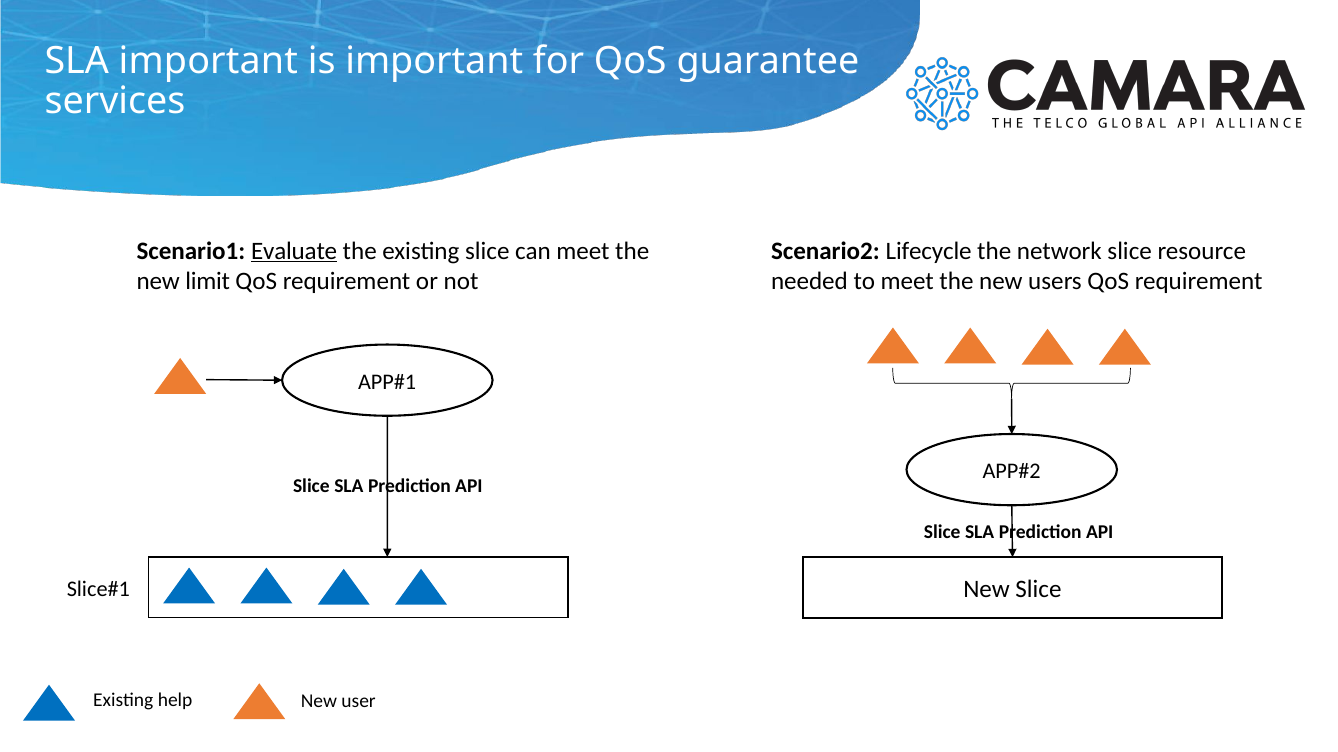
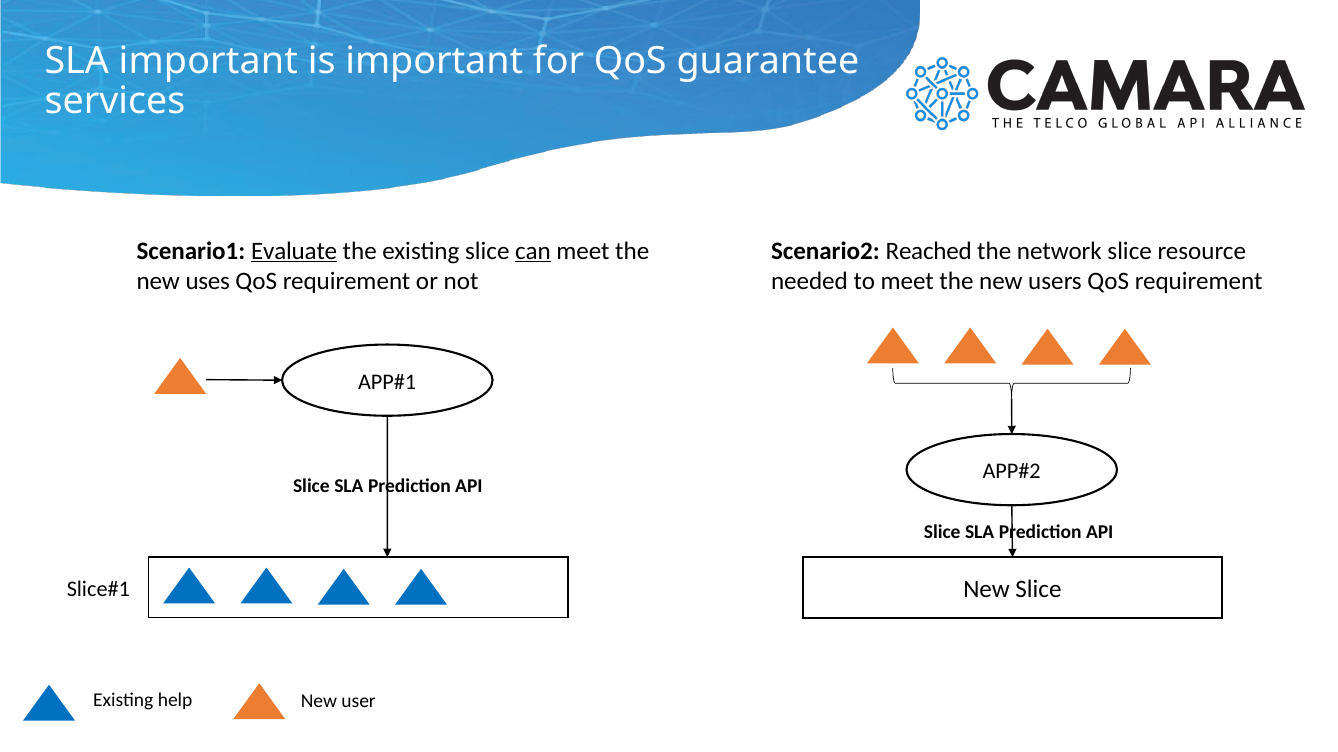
can underline: none -> present
Lifecycle: Lifecycle -> Reached
limit: limit -> uses
